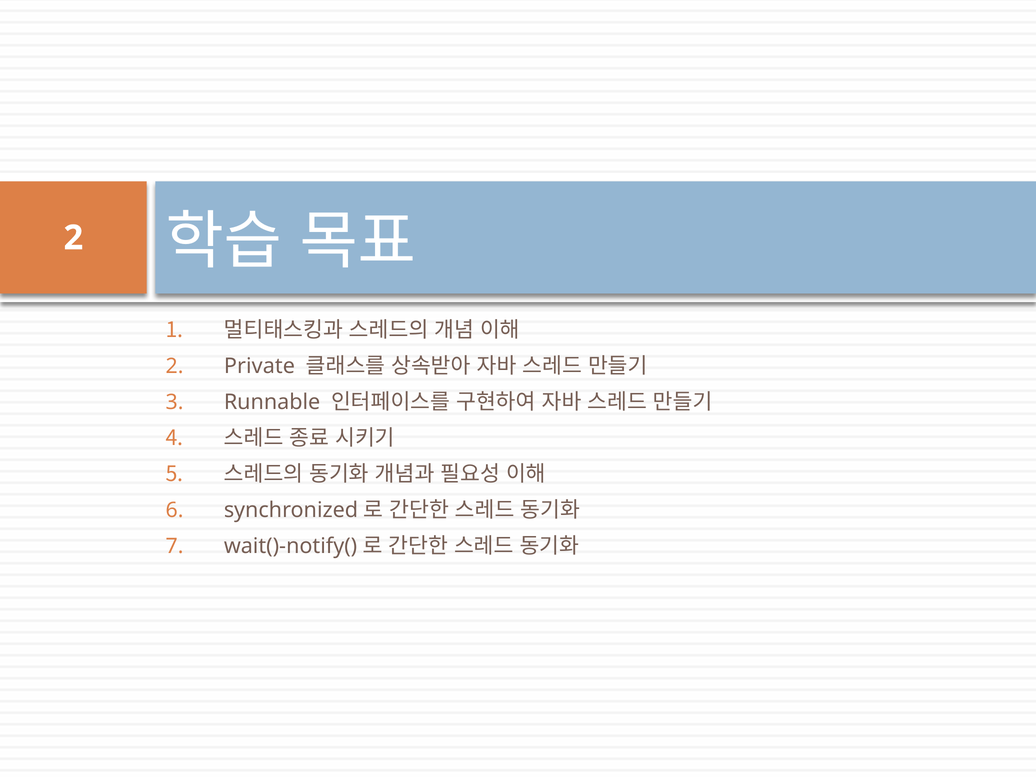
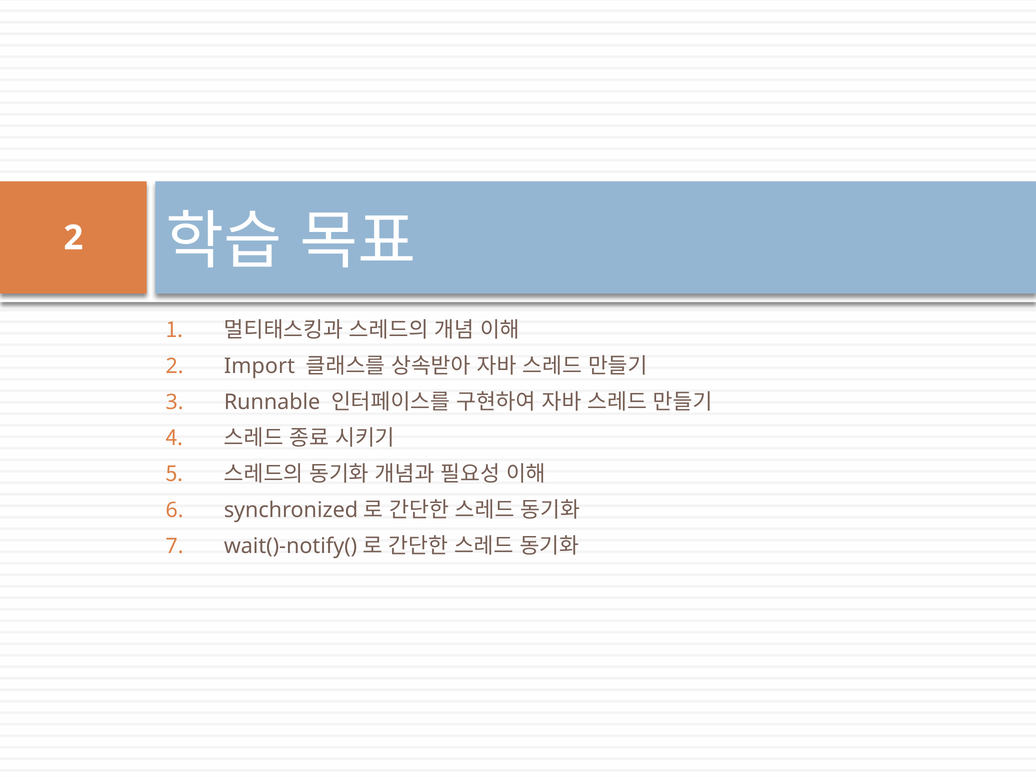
Private: Private -> Import
